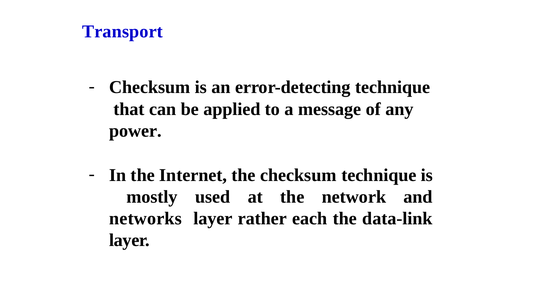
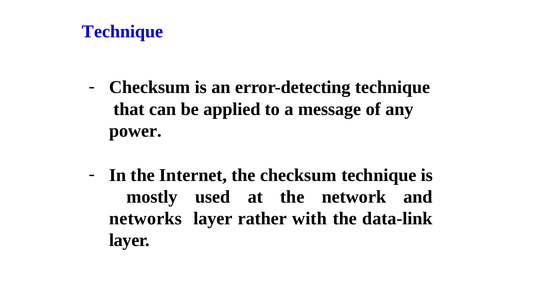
Transport at (123, 32): Transport -> Technique
each: each -> with
